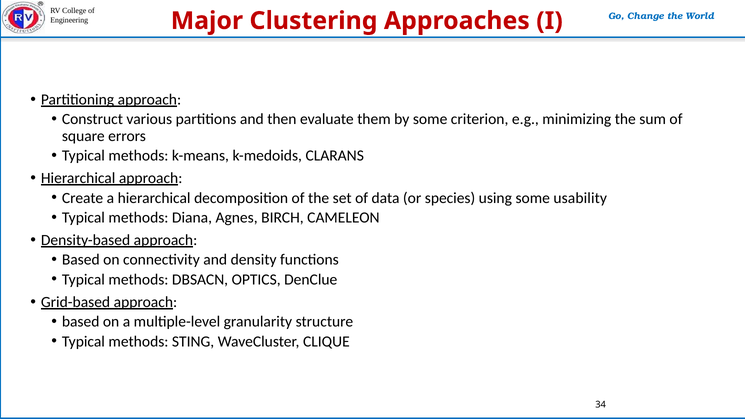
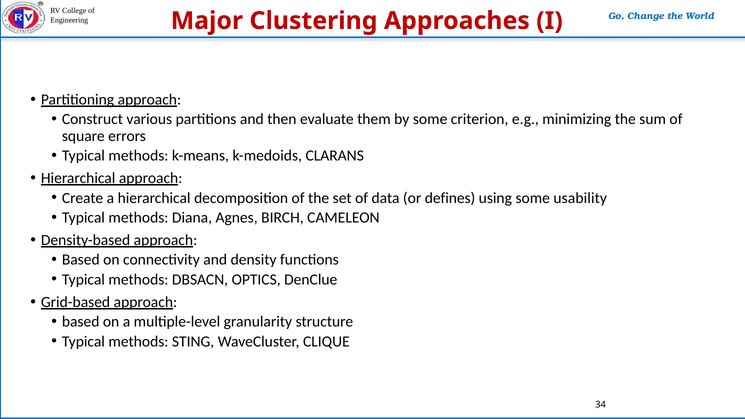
species: species -> defines
